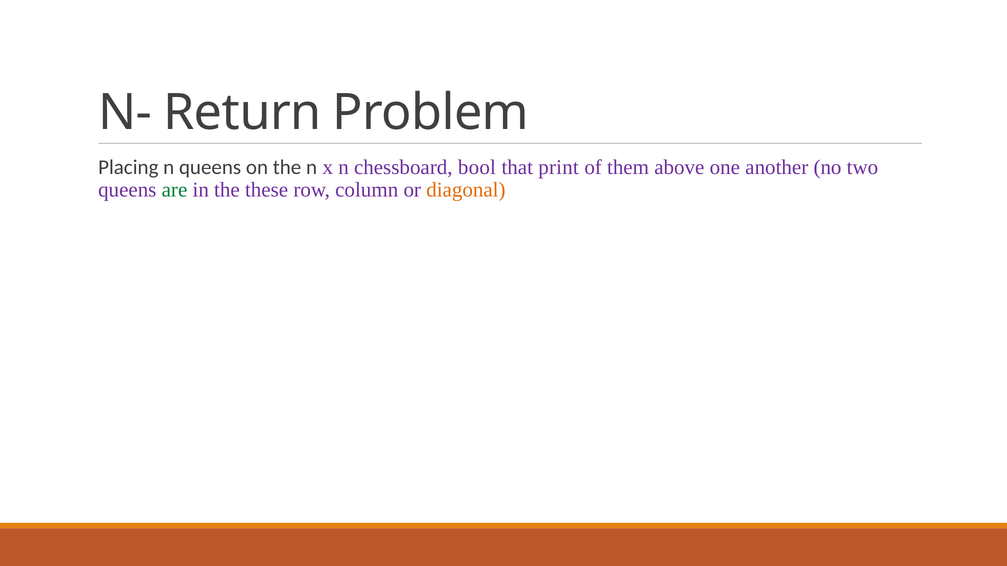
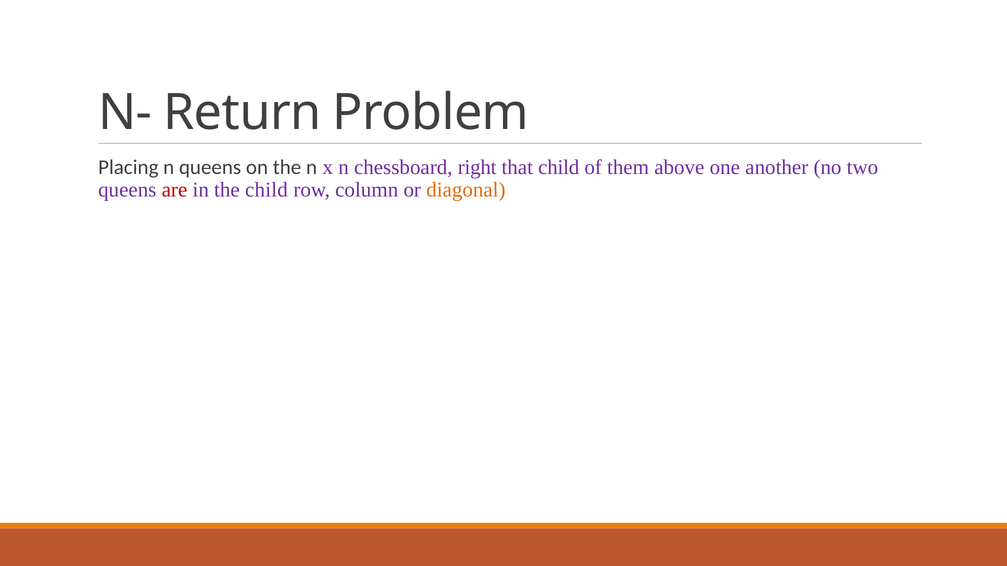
bool: bool -> right
that print: print -> child
are colour: green -> red
the these: these -> child
